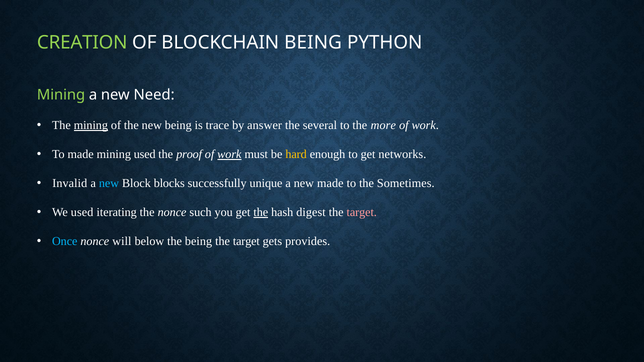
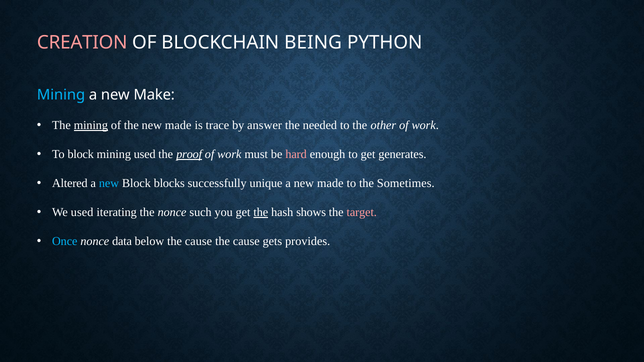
CREATION colour: light green -> pink
Mining at (61, 95) colour: light green -> light blue
Need: Need -> Make
the new being: being -> made
several: several -> needed
more: more -> other
To made: made -> block
proof underline: none -> present
work at (229, 154) underline: present -> none
hard colour: yellow -> pink
networks: networks -> generates
Invalid: Invalid -> Altered
digest: digest -> shows
will: will -> data
below the being: being -> cause
target at (246, 241): target -> cause
